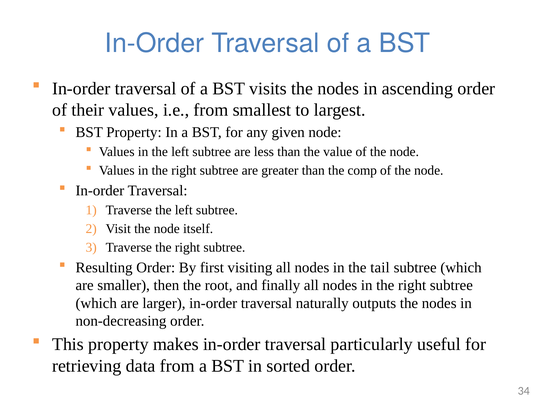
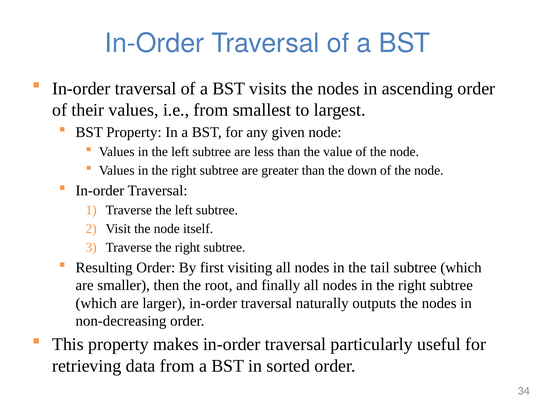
comp: comp -> down
